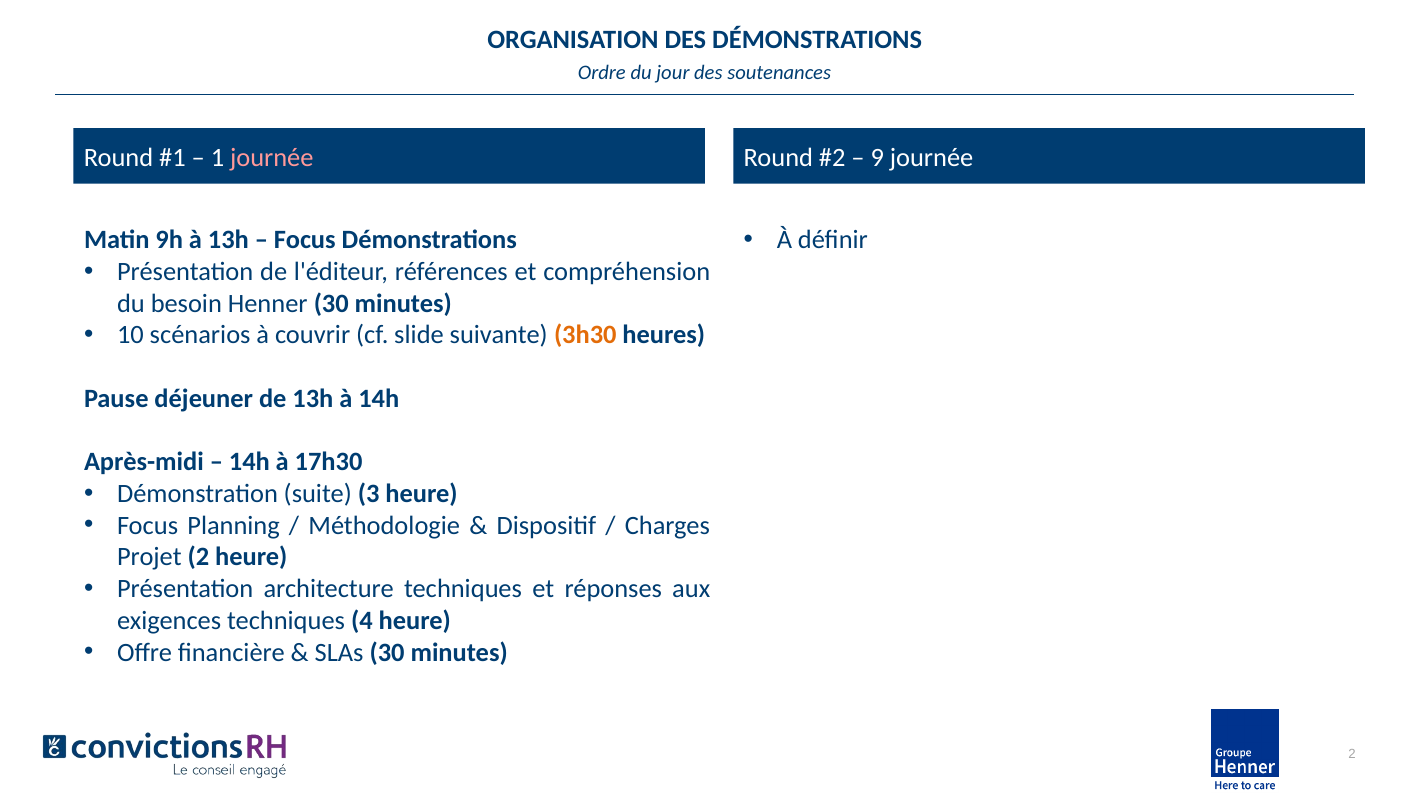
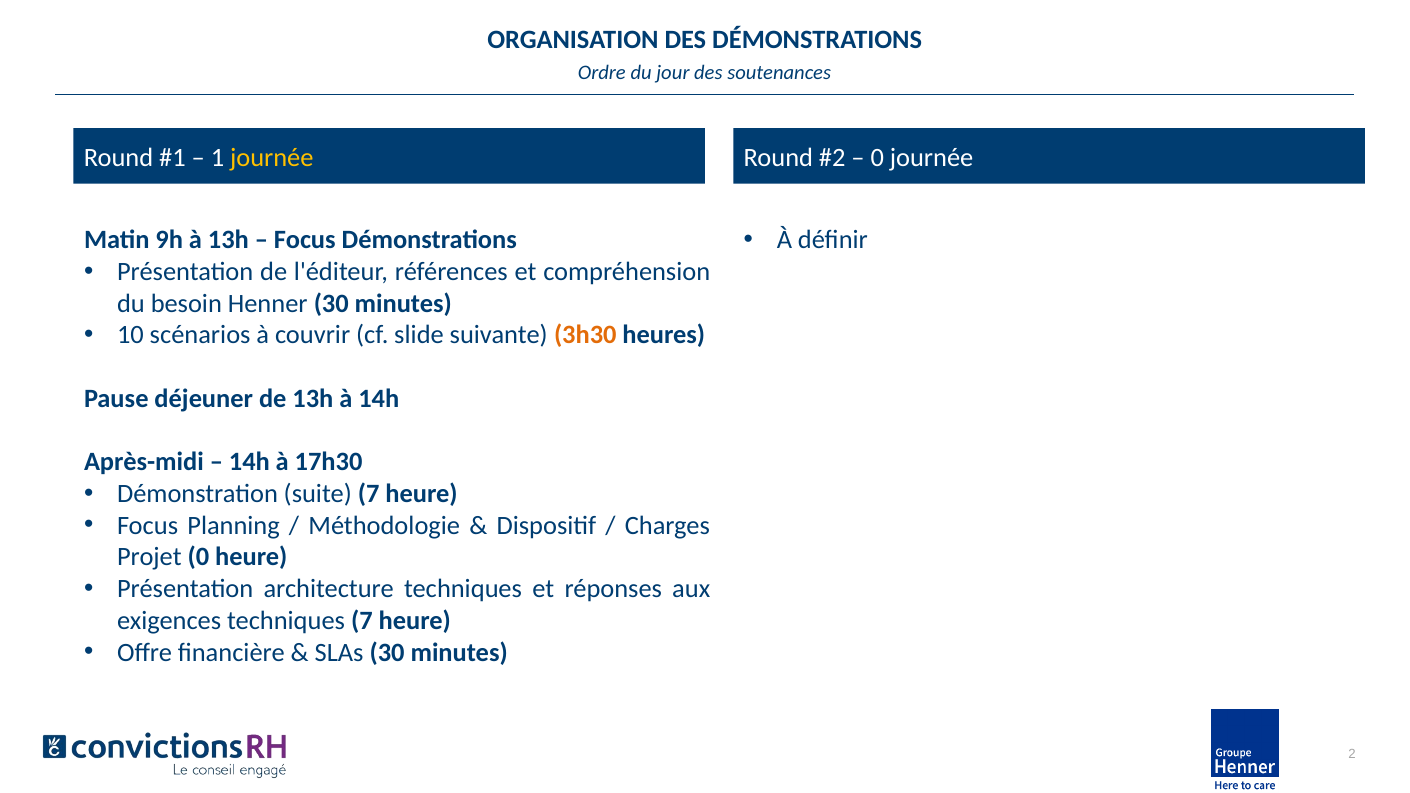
journée at (272, 158) colour: pink -> yellow
9 at (877, 158): 9 -> 0
suite 3: 3 -> 7
Projet 2: 2 -> 0
techniques 4: 4 -> 7
